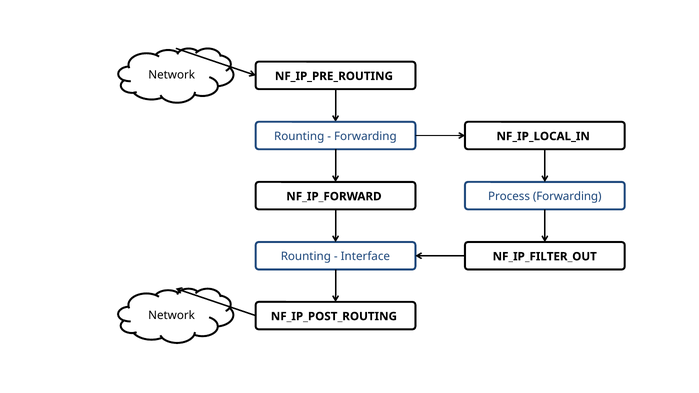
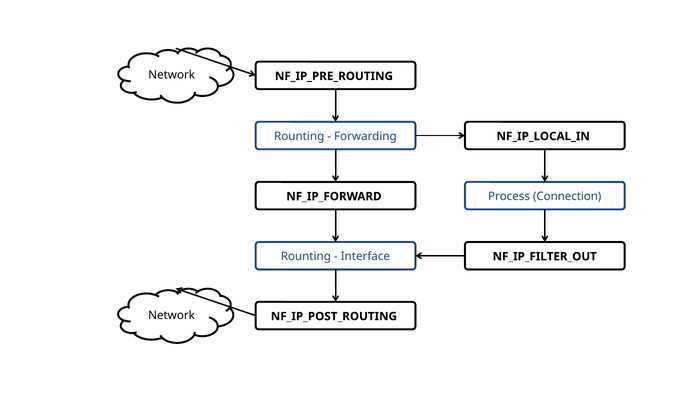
Process Forwarding: Forwarding -> Connection
